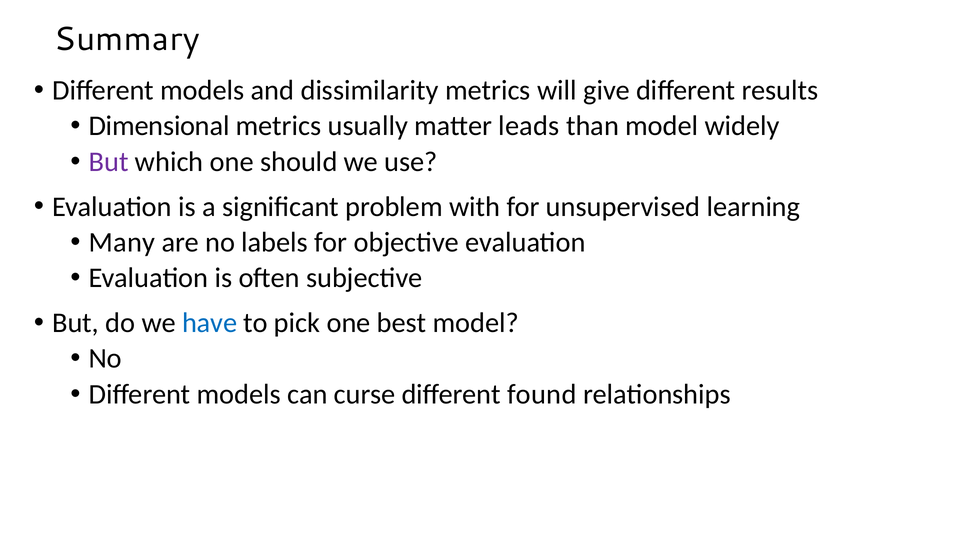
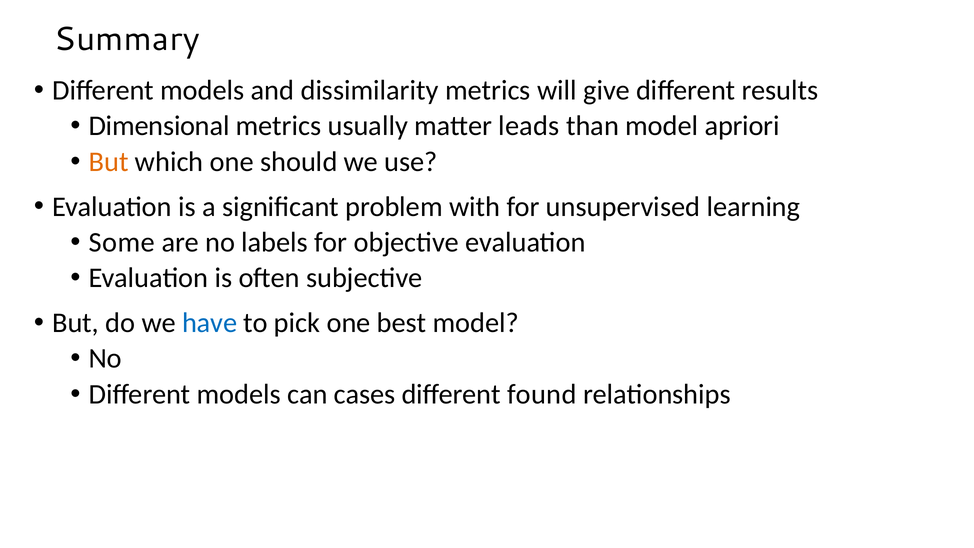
widely: widely -> apriori
But at (109, 162) colour: purple -> orange
Many: Many -> Some
curse: curse -> cases
